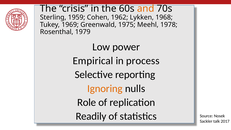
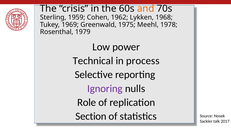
Empirical: Empirical -> Technical
Ignoring colour: orange -> purple
Readily: Readily -> Section
